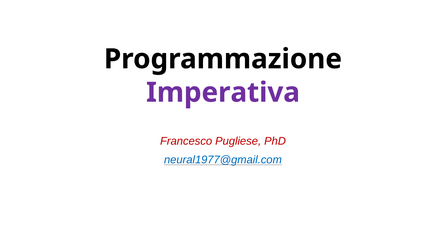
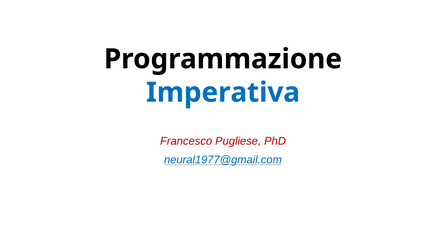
Imperativa colour: purple -> blue
